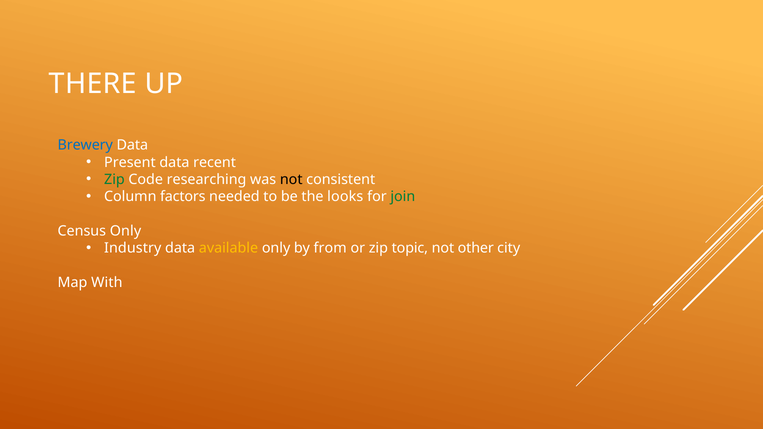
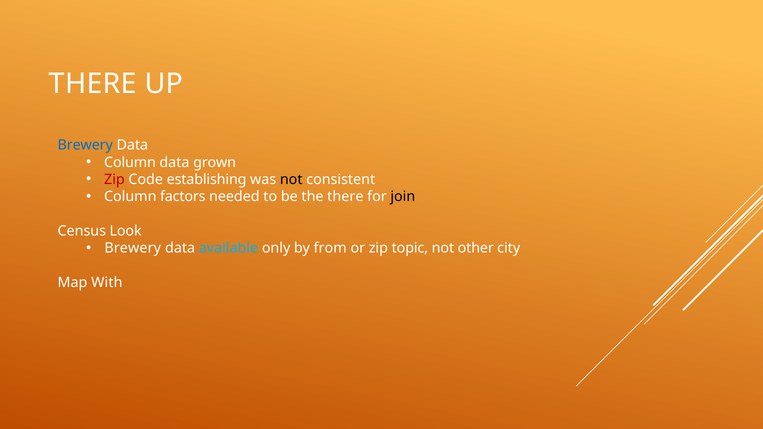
Present at (130, 162): Present -> Column
recent: recent -> grown
Zip at (114, 180) colour: green -> red
researching: researching -> establishing
the looks: looks -> there
join colour: green -> black
Census Only: Only -> Look
Industry at (133, 248): Industry -> Brewery
available colour: yellow -> light blue
